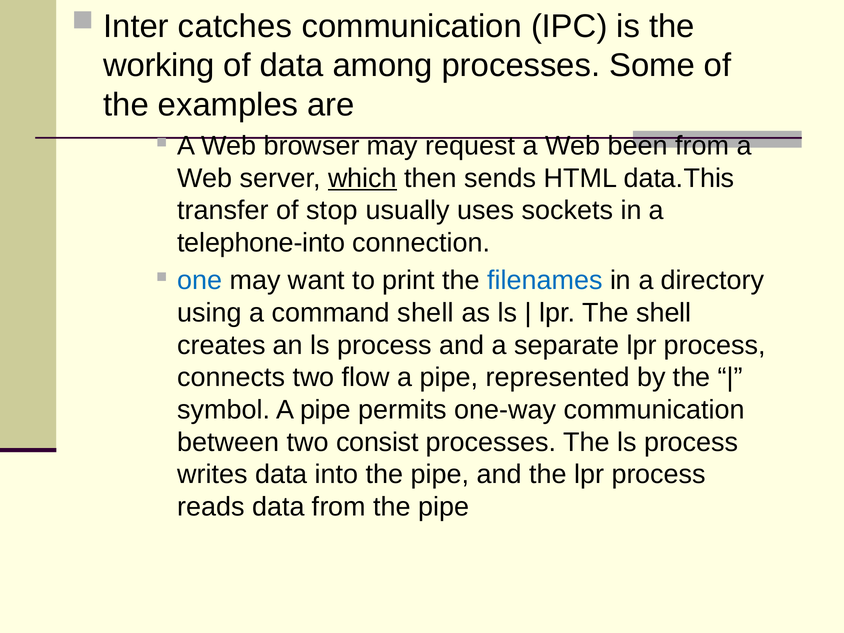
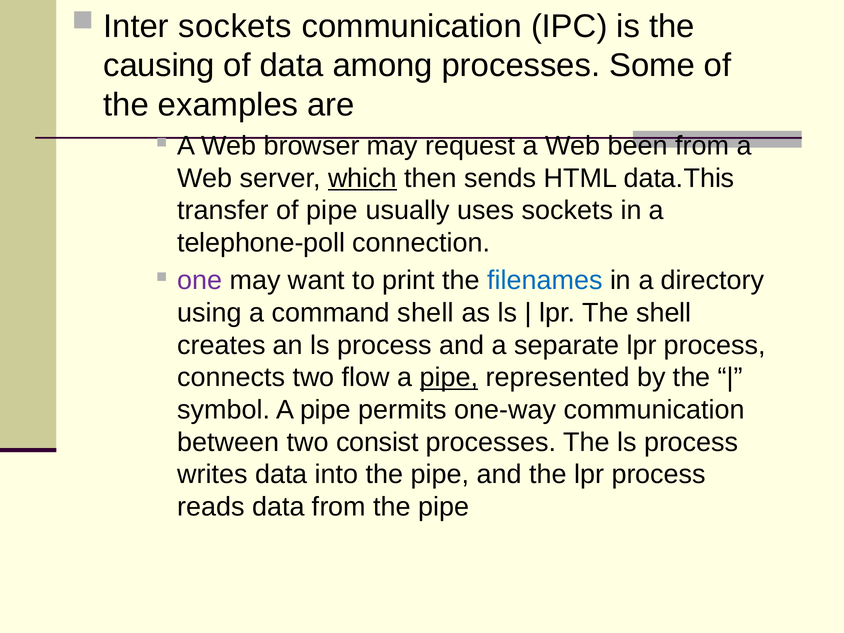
Inter catches: catches -> sockets
working: working -> causing
of stop: stop -> pipe
telephone-into: telephone-into -> telephone-poll
one colour: blue -> purple
pipe at (449, 378) underline: none -> present
